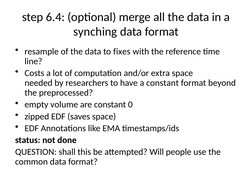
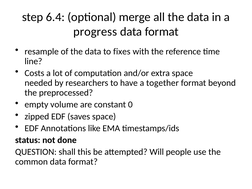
synching: synching -> progress
a constant: constant -> together
